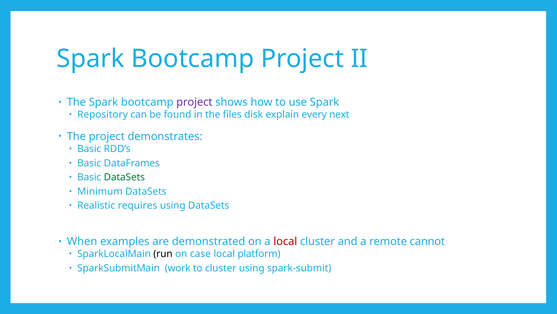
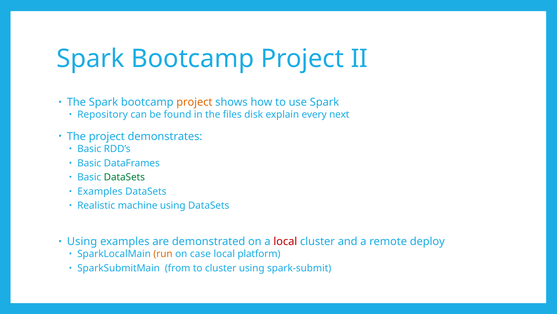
project at (194, 102) colour: purple -> orange
Minimum at (100, 191): Minimum -> Examples
requires: requires -> machine
When at (82, 241): When -> Using
cannot: cannot -> deploy
run colour: black -> orange
work: work -> from
